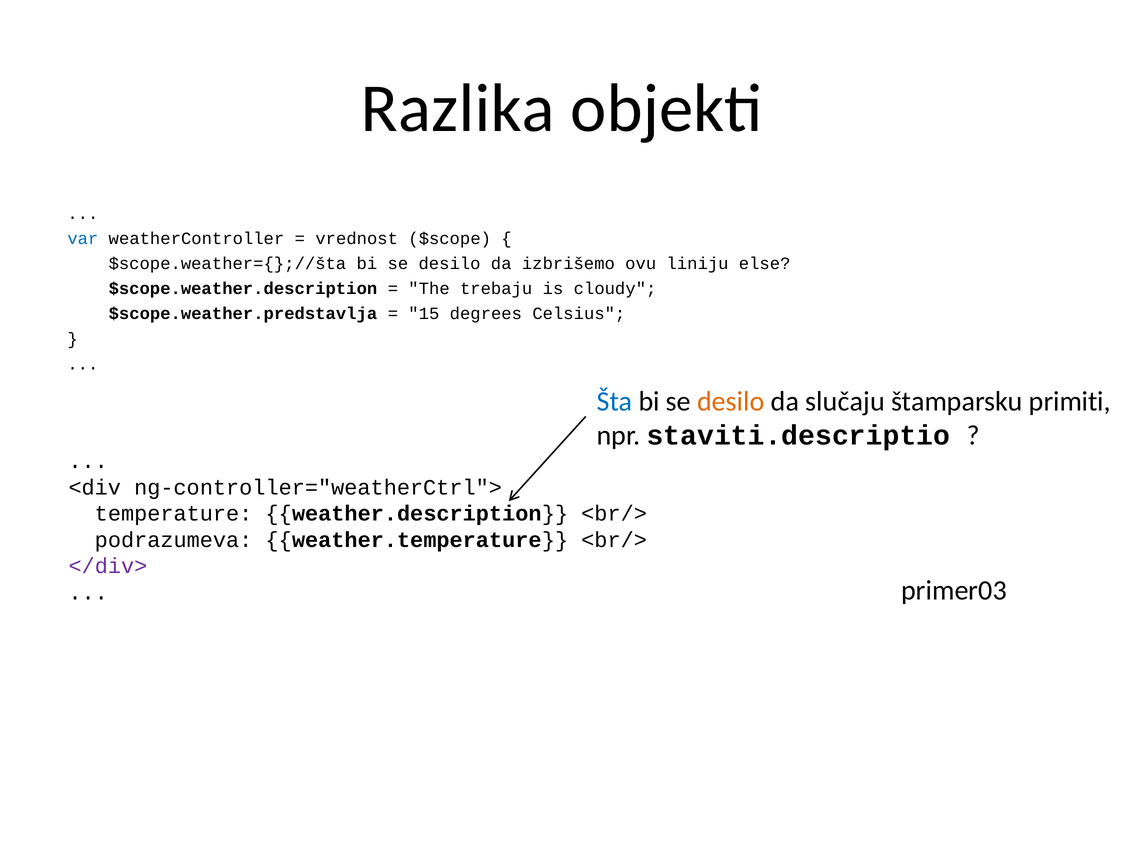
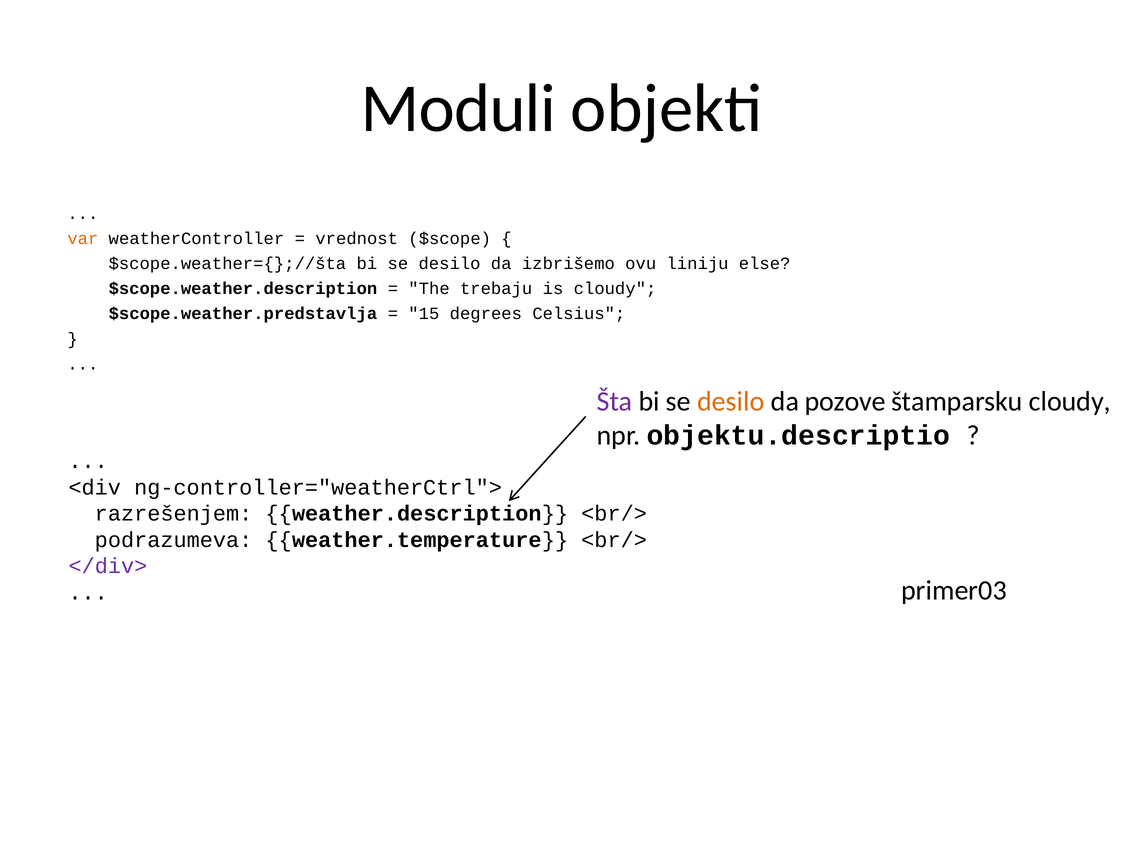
Razlika: Razlika -> Moduli
var colour: blue -> orange
Šta colour: blue -> purple
slučaju: slučaju -> pozove
štamparsku primiti: primiti -> cloudy
staviti.descriptio: staviti.descriptio -> objektu.descriptio
temperature: temperature -> razrešenjem
